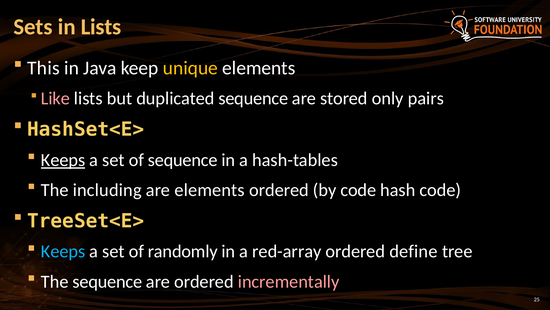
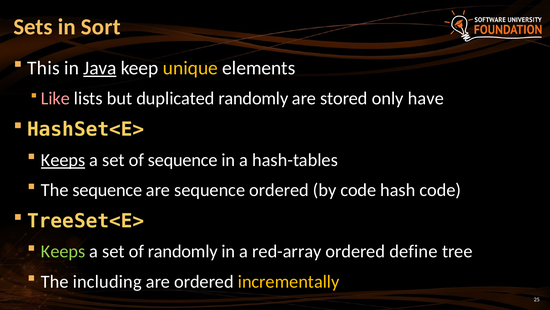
in Lists: Lists -> Sort
Java underline: none -> present
duplicated sequence: sequence -> randomly
pairs: pairs -> have
The including: including -> sequence
are elements: elements -> sequence
Keeps at (63, 251) colour: light blue -> light green
The sequence: sequence -> including
incrementally colour: pink -> yellow
